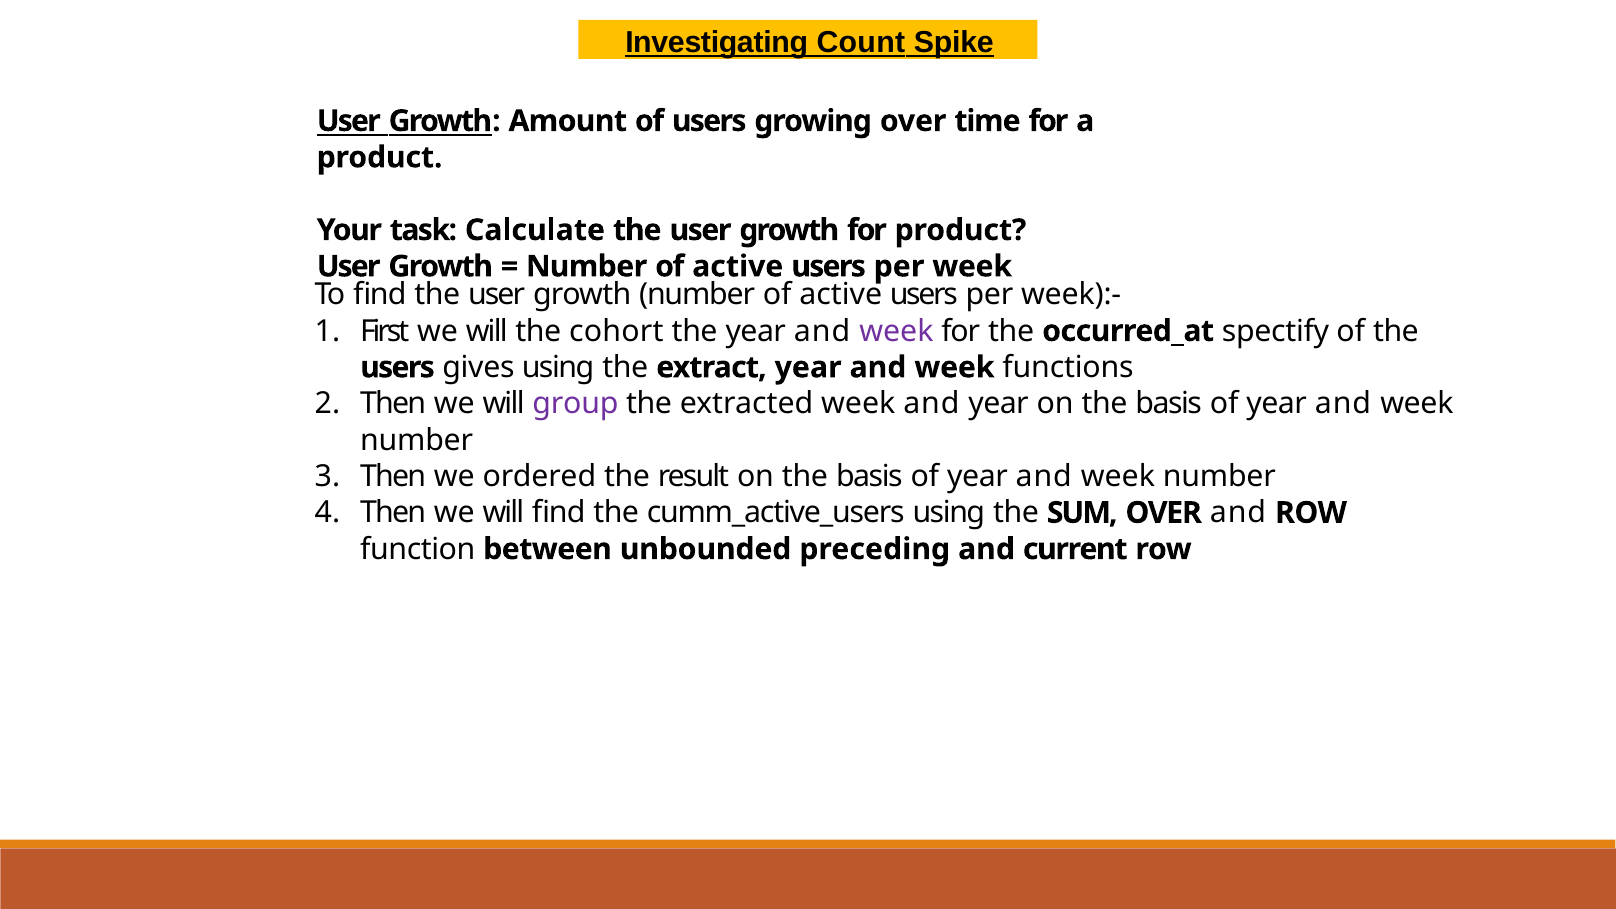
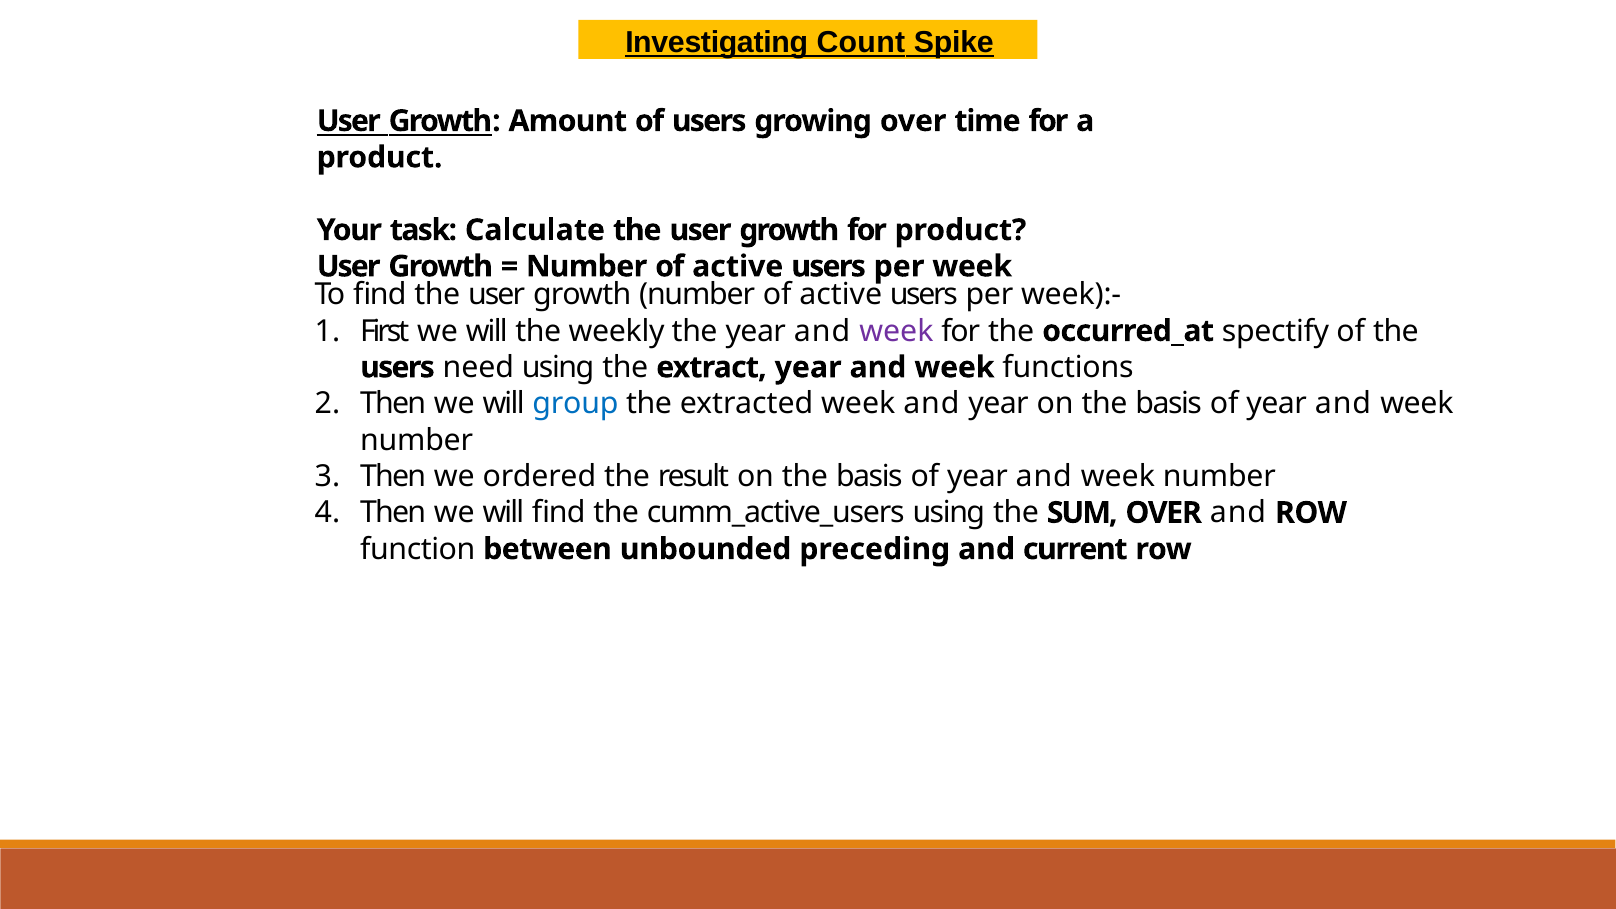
cohort: cohort -> weekly
gives: gives -> need
group colour: purple -> blue
